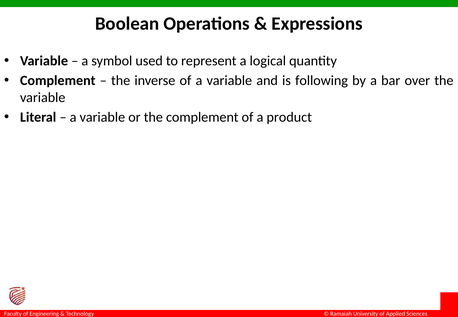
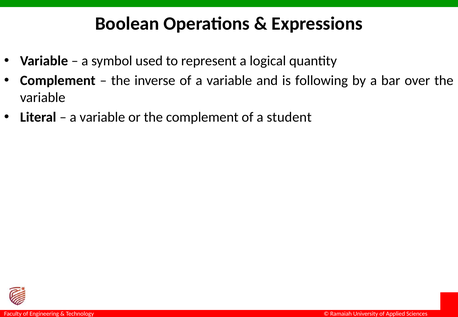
product: product -> student
